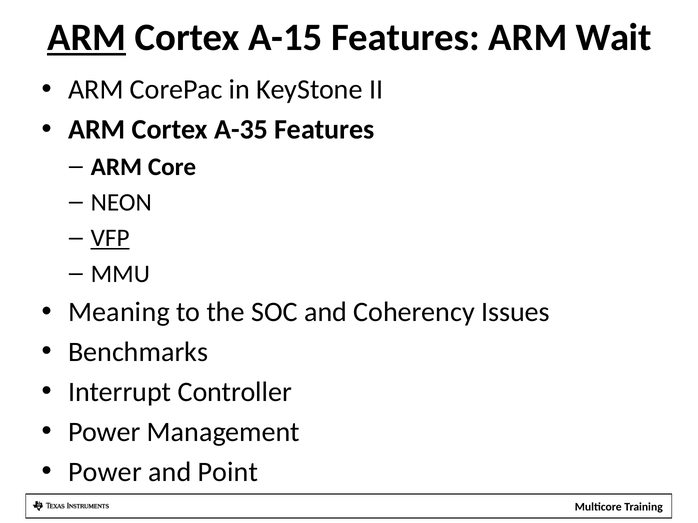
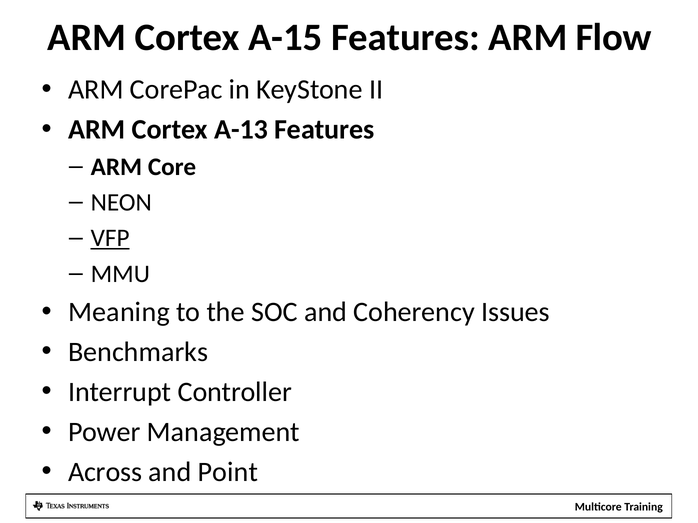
ARM at (87, 38) underline: present -> none
Wait: Wait -> Flow
A-35: A-35 -> A-13
Power at (105, 472): Power -> Across
